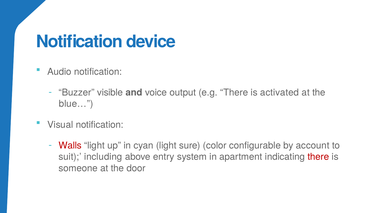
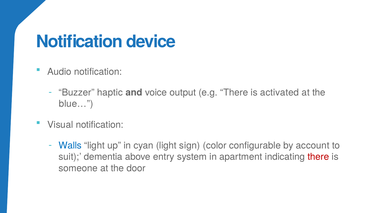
visible: visible -> haptic
Walls colour: red -> blue
sure: sure -> sign
including: including -> dementia
